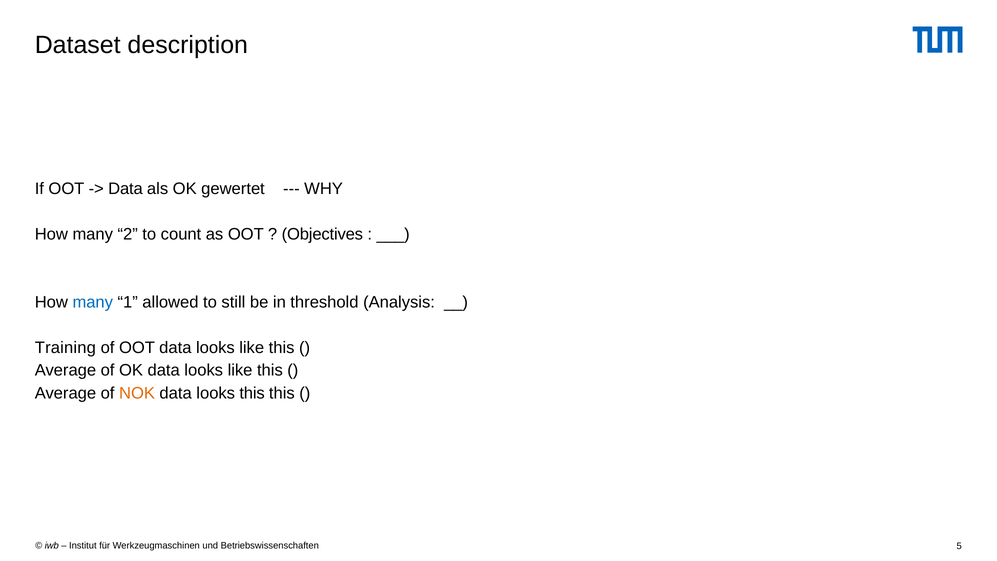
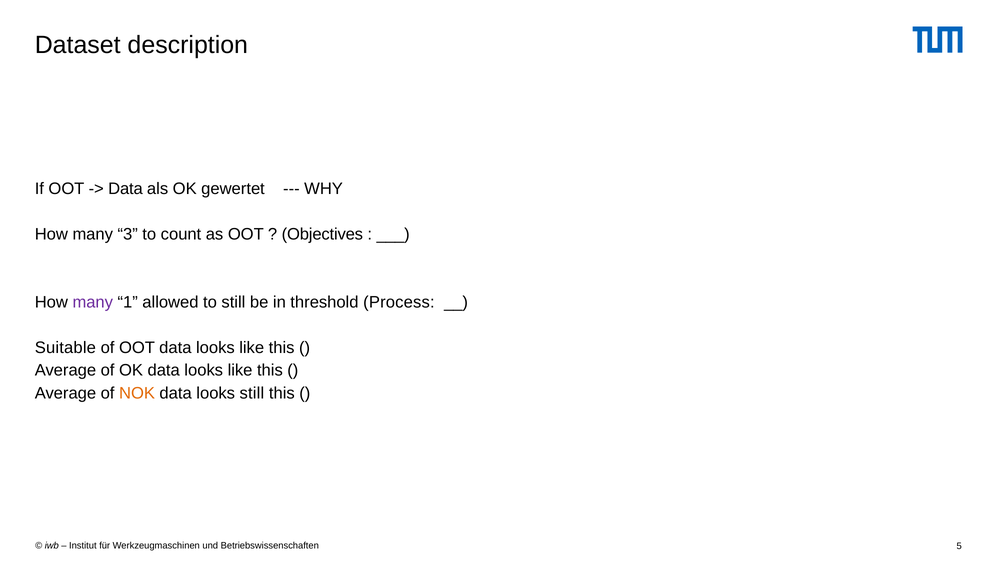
2: 2 -> 3
many at (93, 302) colour: blue -> purple
Analysis: Analysis -> Process
Training: Training -> Suitable
looks this: this -> still
